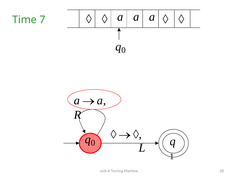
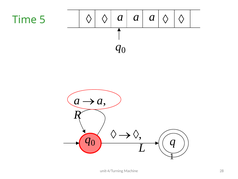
7: 7 -> 5
